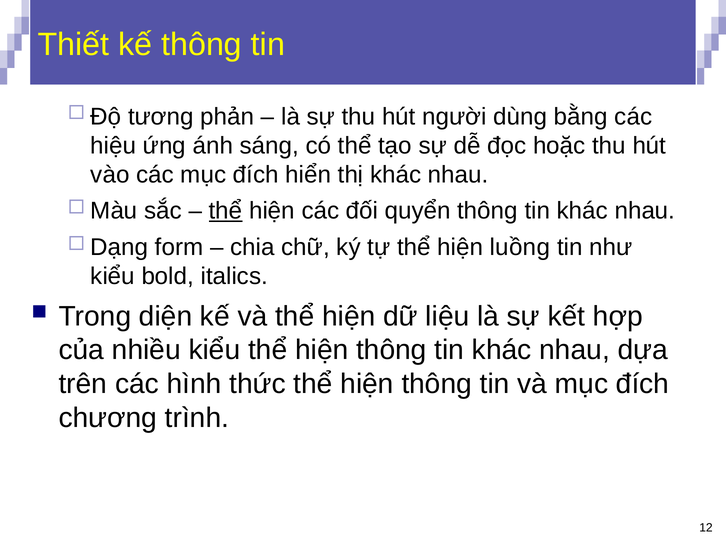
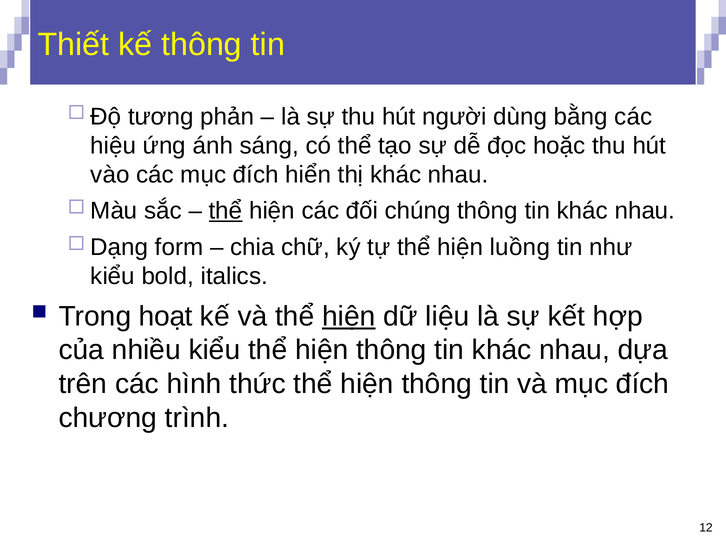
quyển: quyển -> chúng
diện: diện -> hoạt
hiện at (349, 317) underline: none -> present
